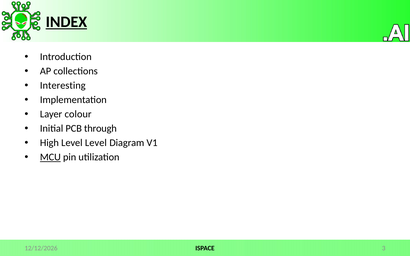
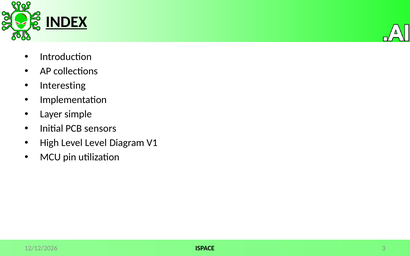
colour: colour -> simple
through: through -> sensors
MCU underline: present -> none
